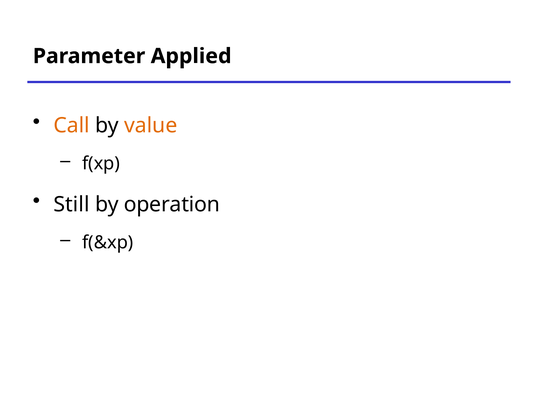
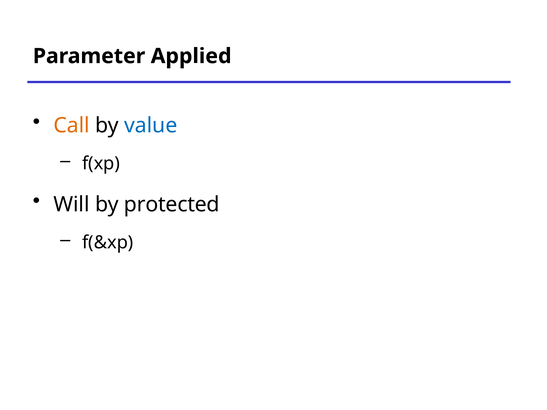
value colour: orange -> blue
Still: Still -> Will
operation: operation -> protected
